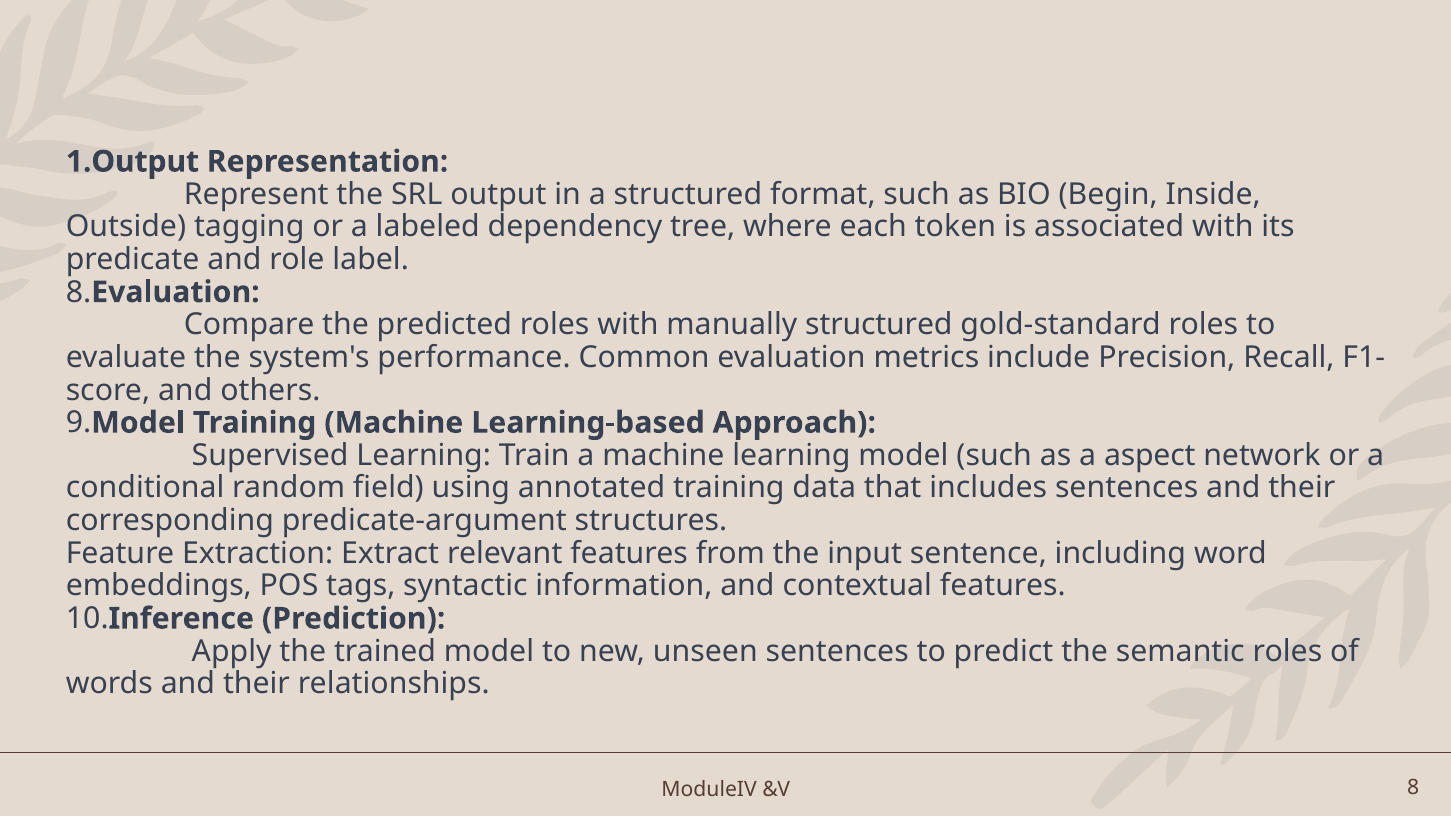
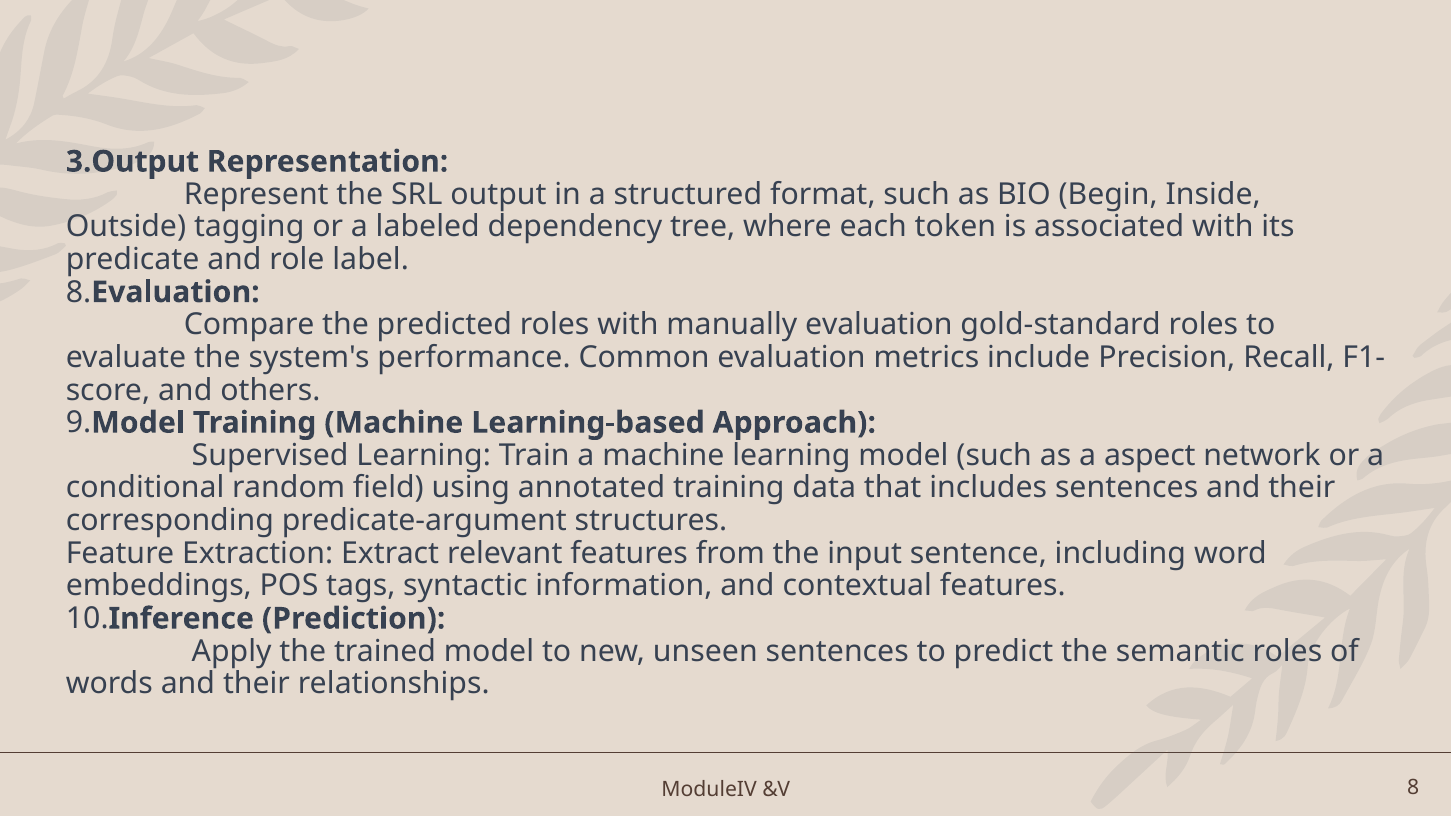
1.Output: 1.Output -> 3.Output
manually structured: structured -> evaluation
